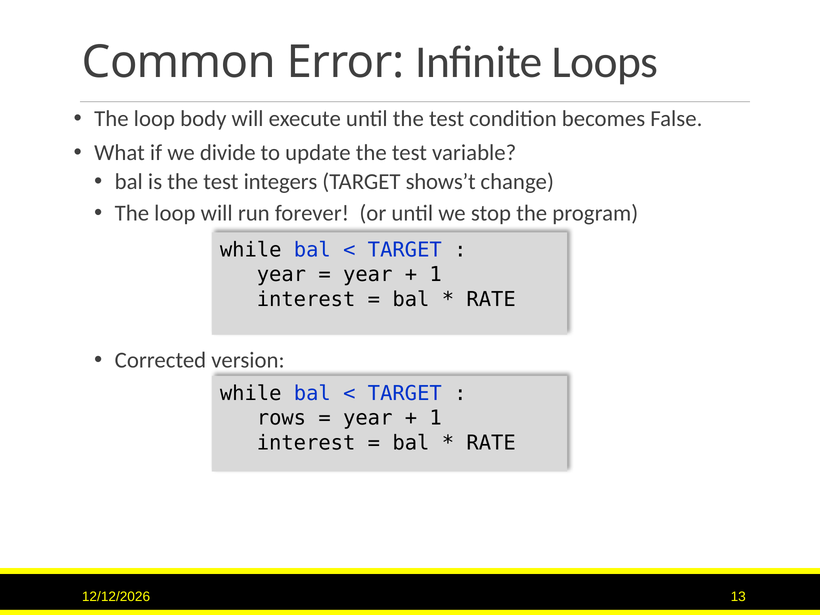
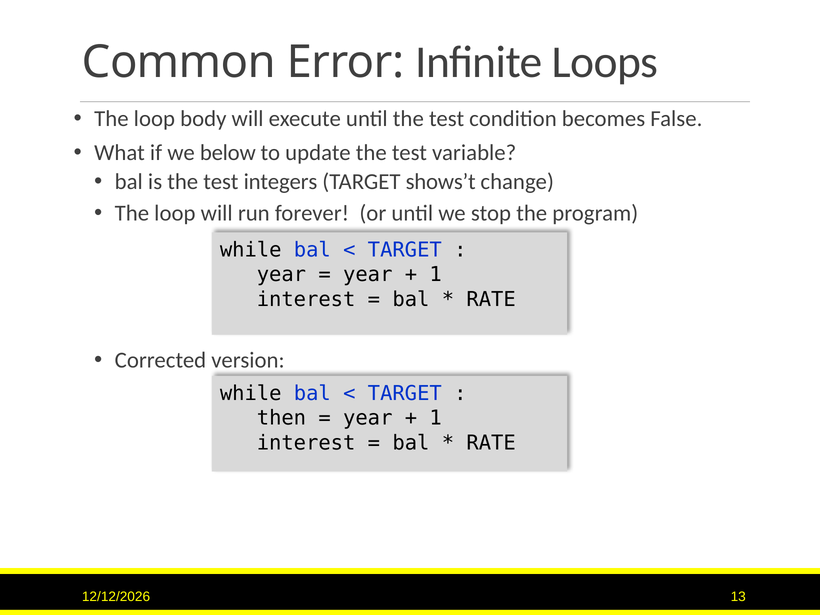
divide: divide -> below
rows: rows -> then
